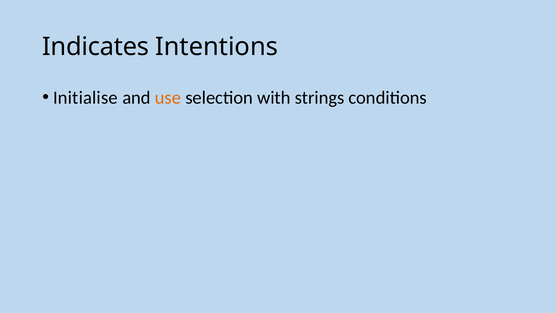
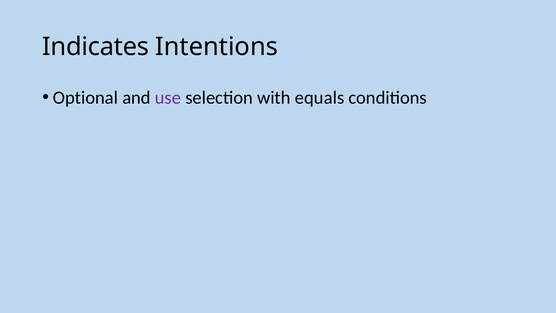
Initialise: Initialise -> Optional
use colour: orange -> purple
strings: strings -> equals
